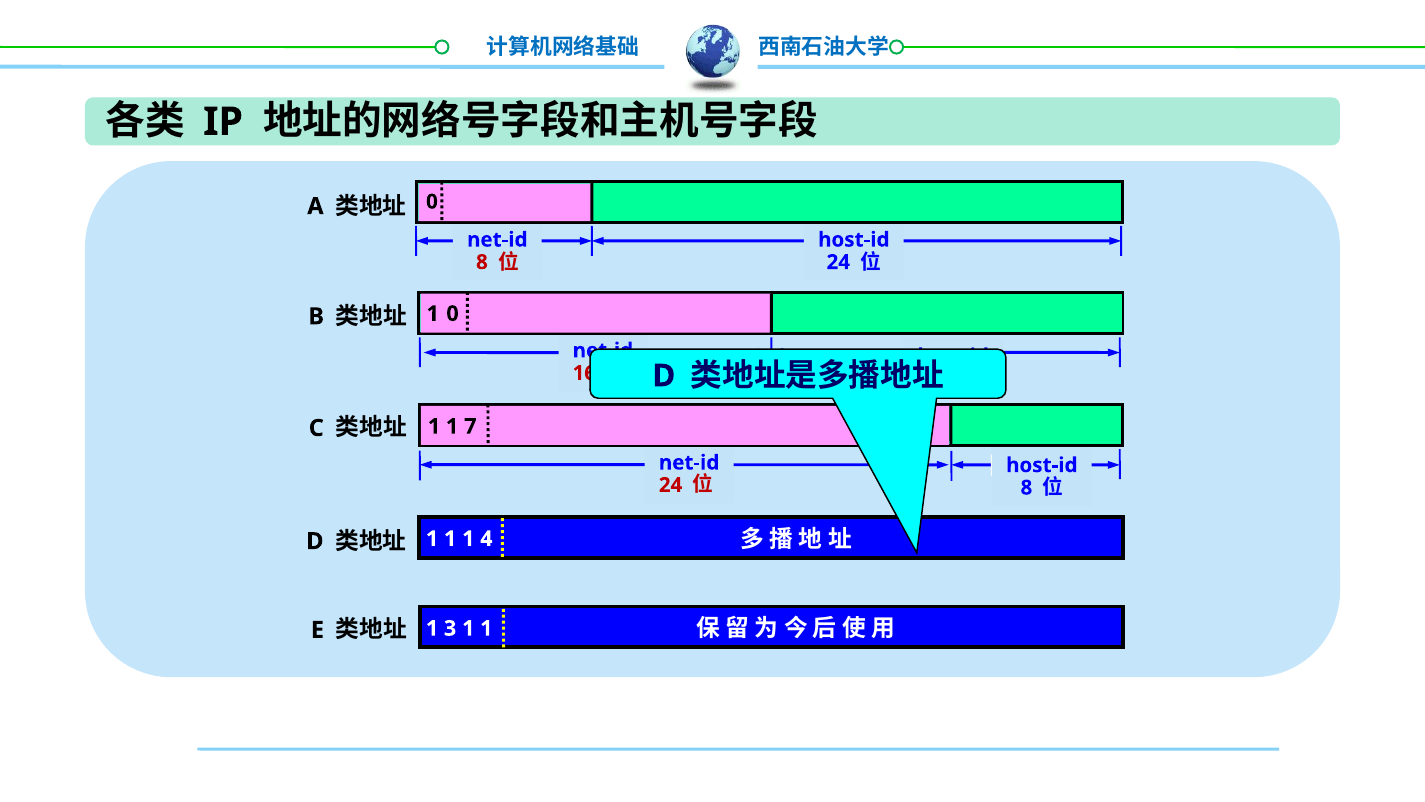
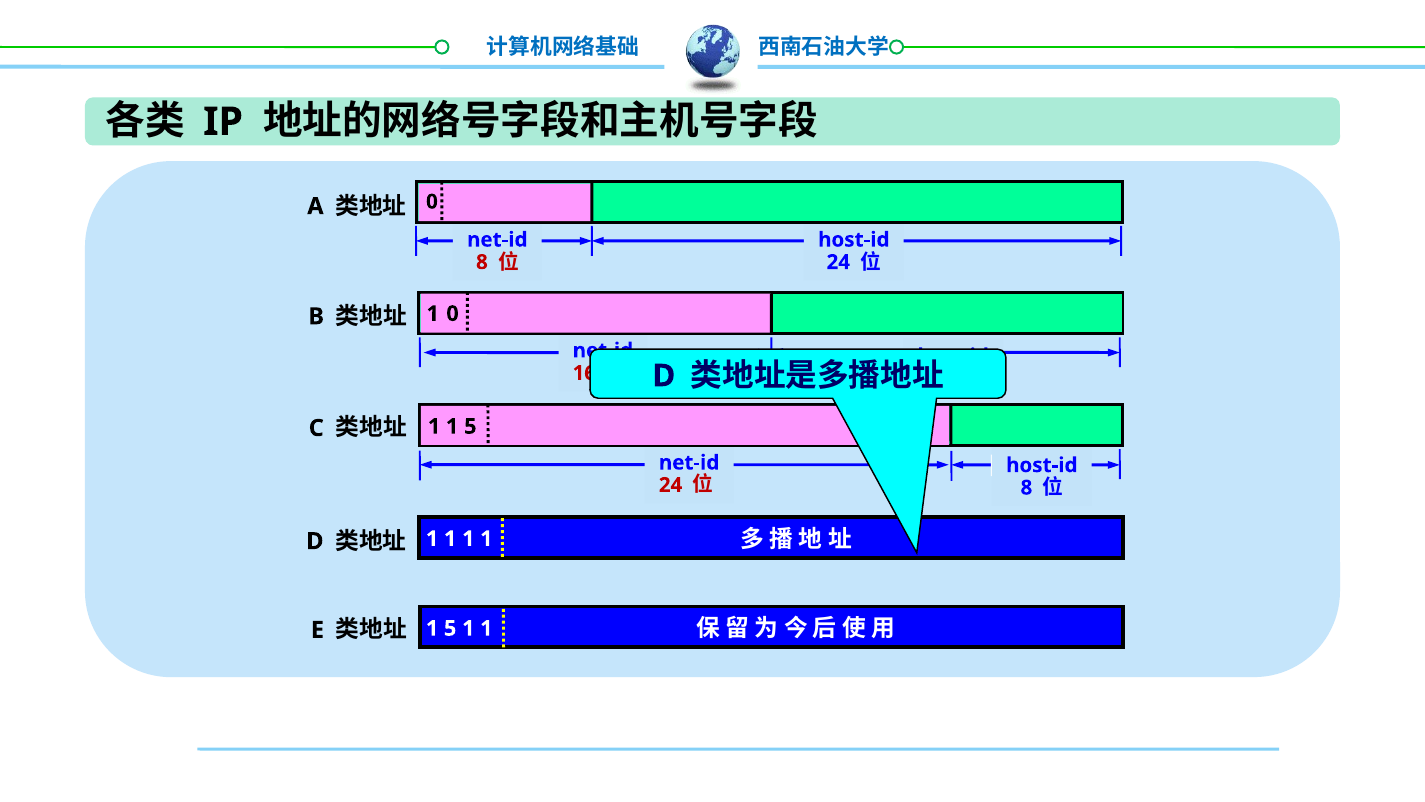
1 1 7: 7 -> 5
1 1 1 4: 4 -> 1
3 at (450, 628): 3 -> 5
